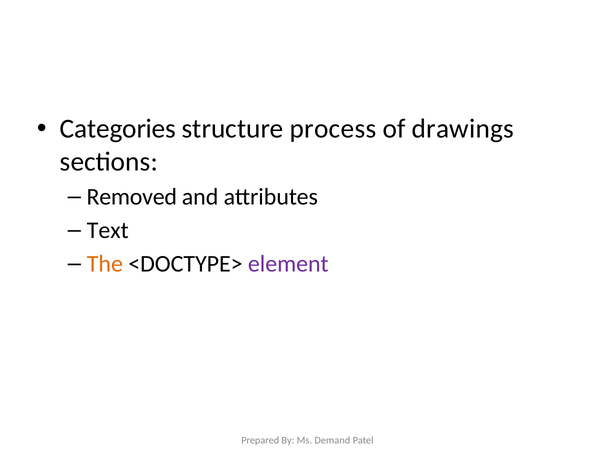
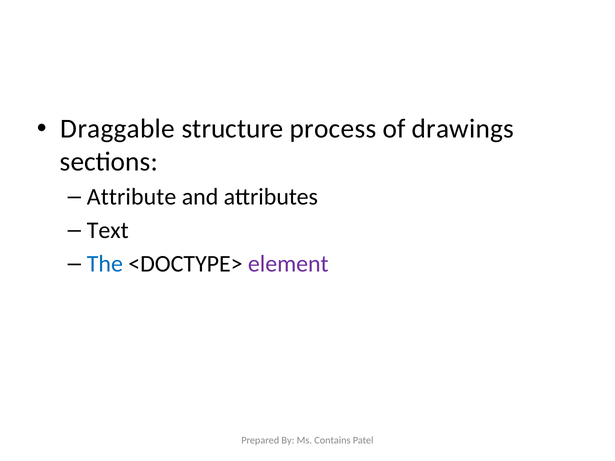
Categories: Categories -> Draggable
Removed: Removed -> Attribute
The colour: orange -> blue
Demand: Demand -> Contains
